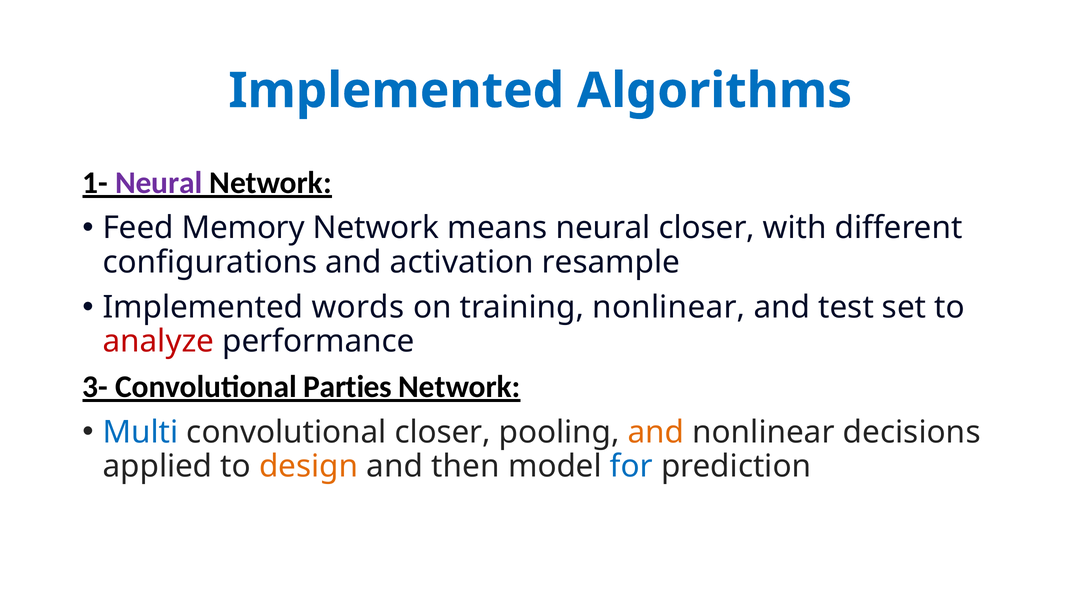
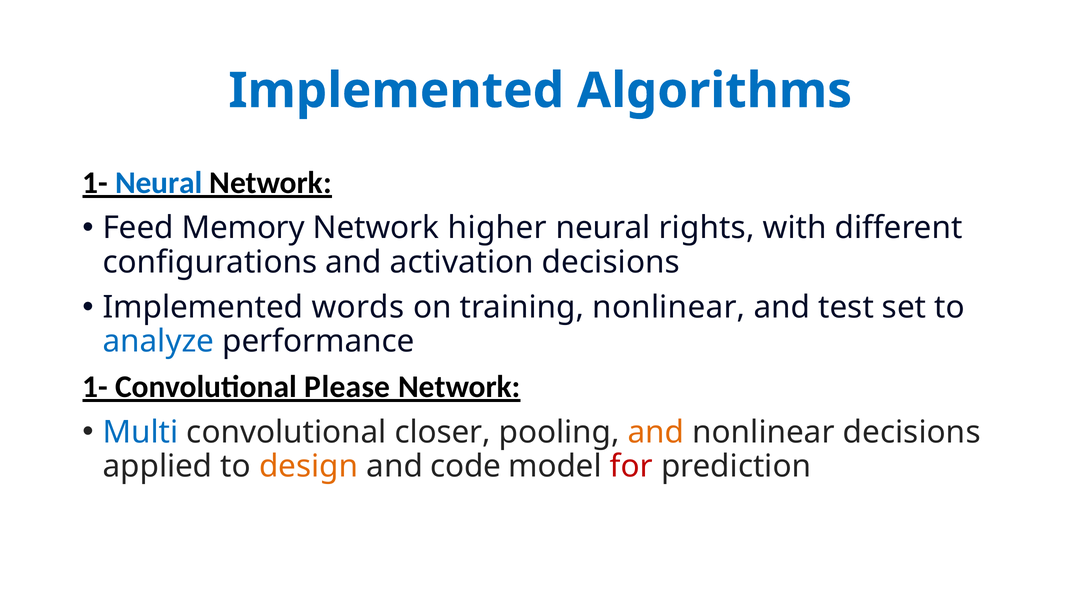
Neural at (159, 183) colour: purple -> blue
means: means -> higher
neural closer: closer -> rights
activation resample: resample -> decisions
analyze colour: red -> blue
3- at (95, 387): 3- -> 1-
Parties: Parties -> Please
then: then -> code
for colour: blue -> red
